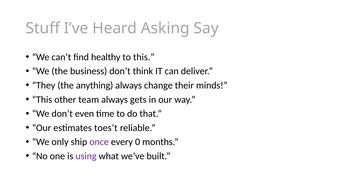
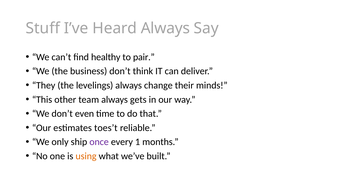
Heard Asking: Asking -> Always
to this: this -> pair
anything: anything -> levelings
0: 0 -> 1
using colour: purple -> orange
